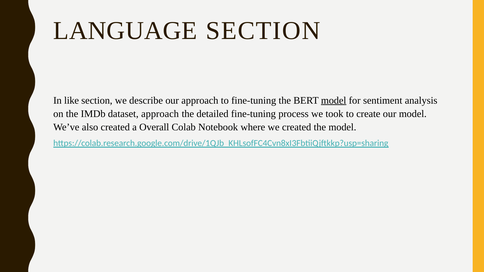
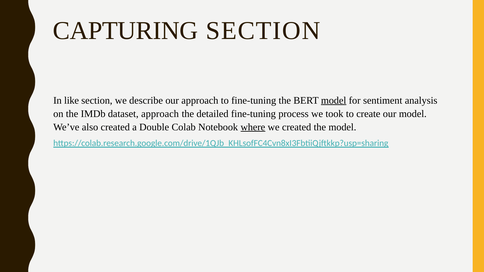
LANGUAGE: LANGUAGE -> CAPTURING
Overall: Overall -> Double
where underline: none -> present
